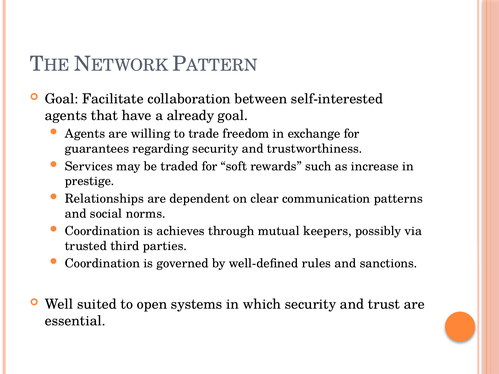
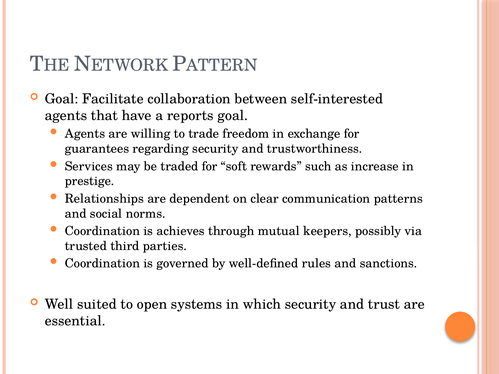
already: already -> reports
